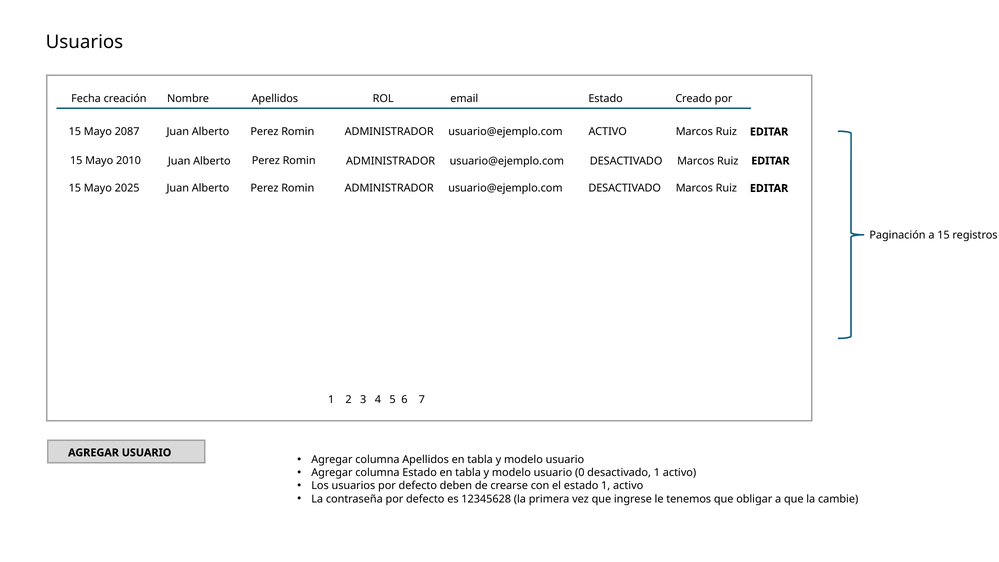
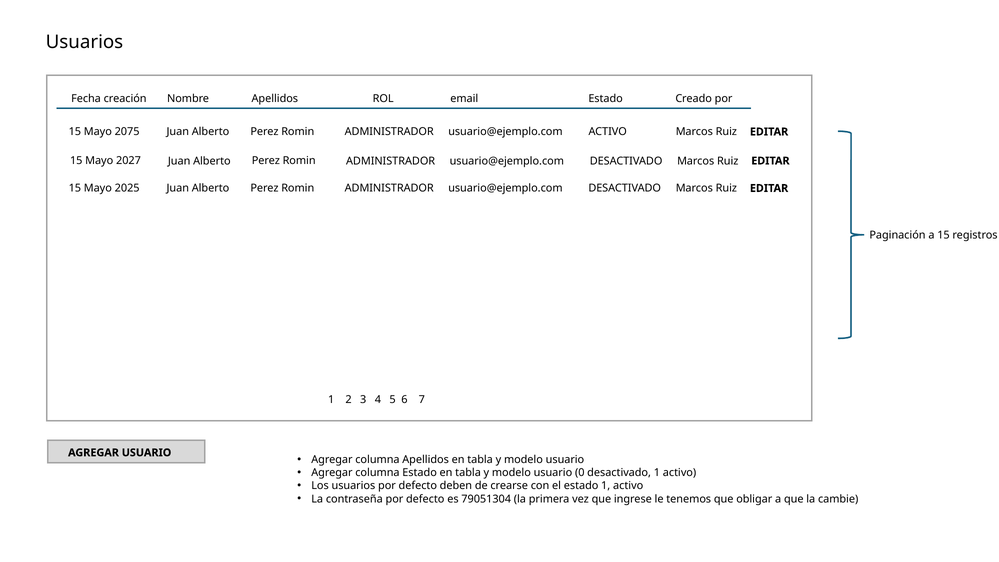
2087: 2087 -> 2075
2010: 2010 -> 2027
12345628: 12345628 -> 79051304
